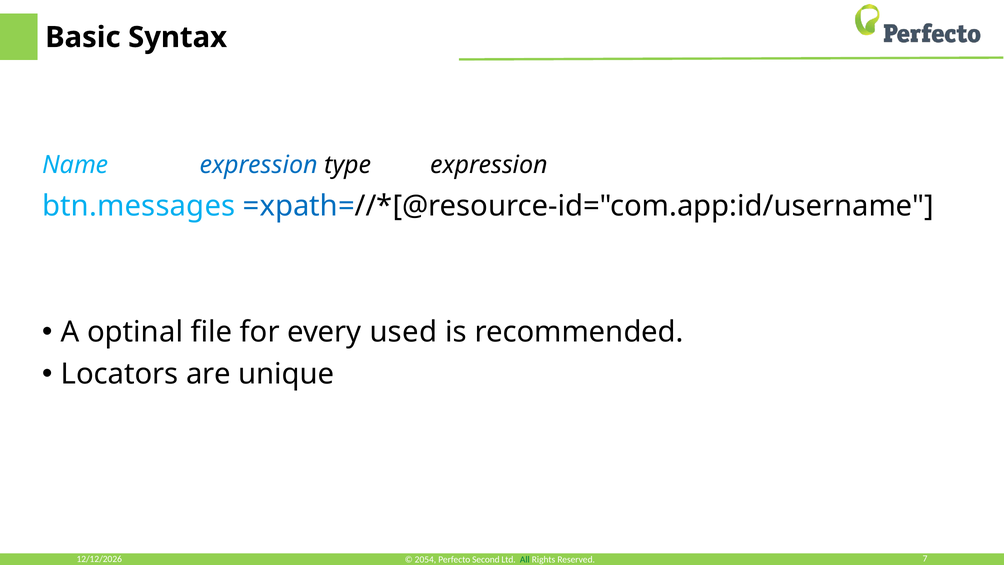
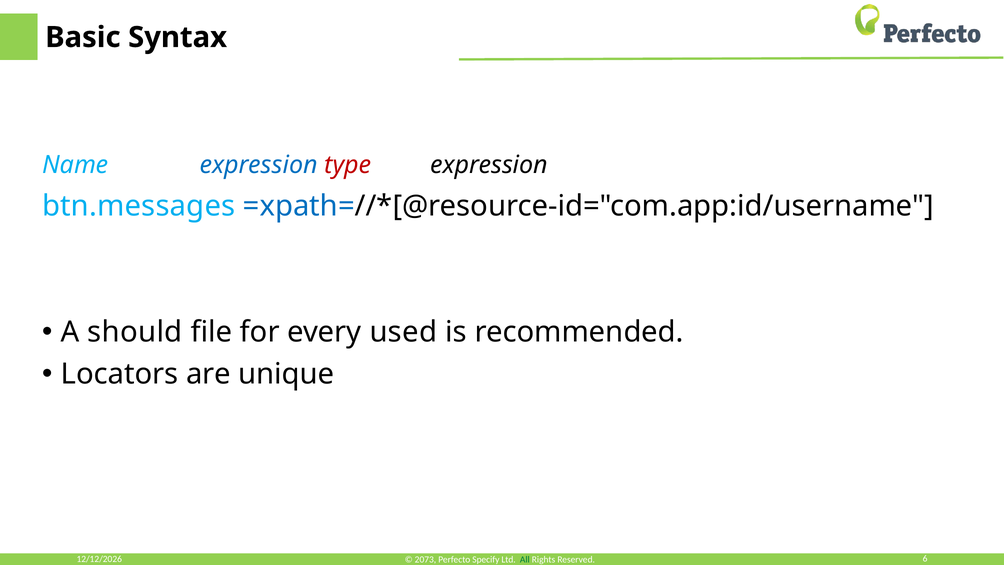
type colour: black -> red
optinal: optinal -> should
7: 7 -> 6
2054: 2054 -> 2073
Second: Second -> Specify
